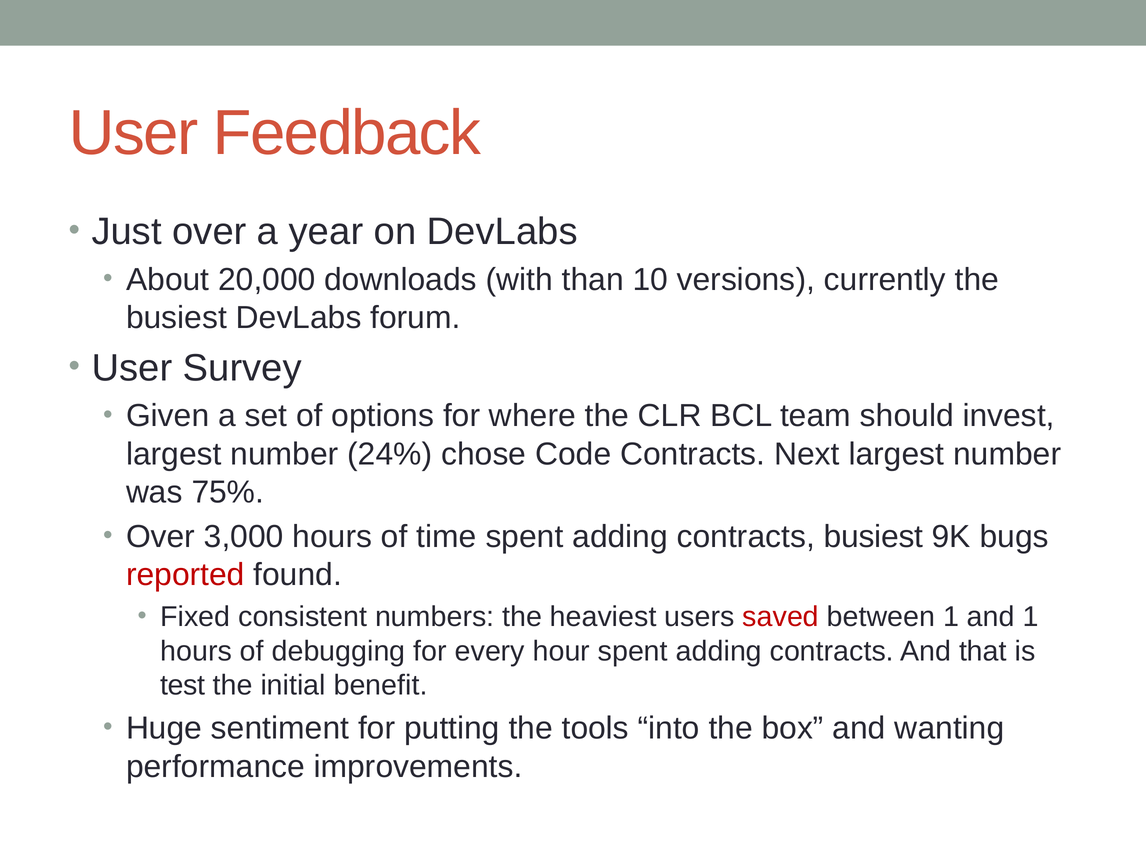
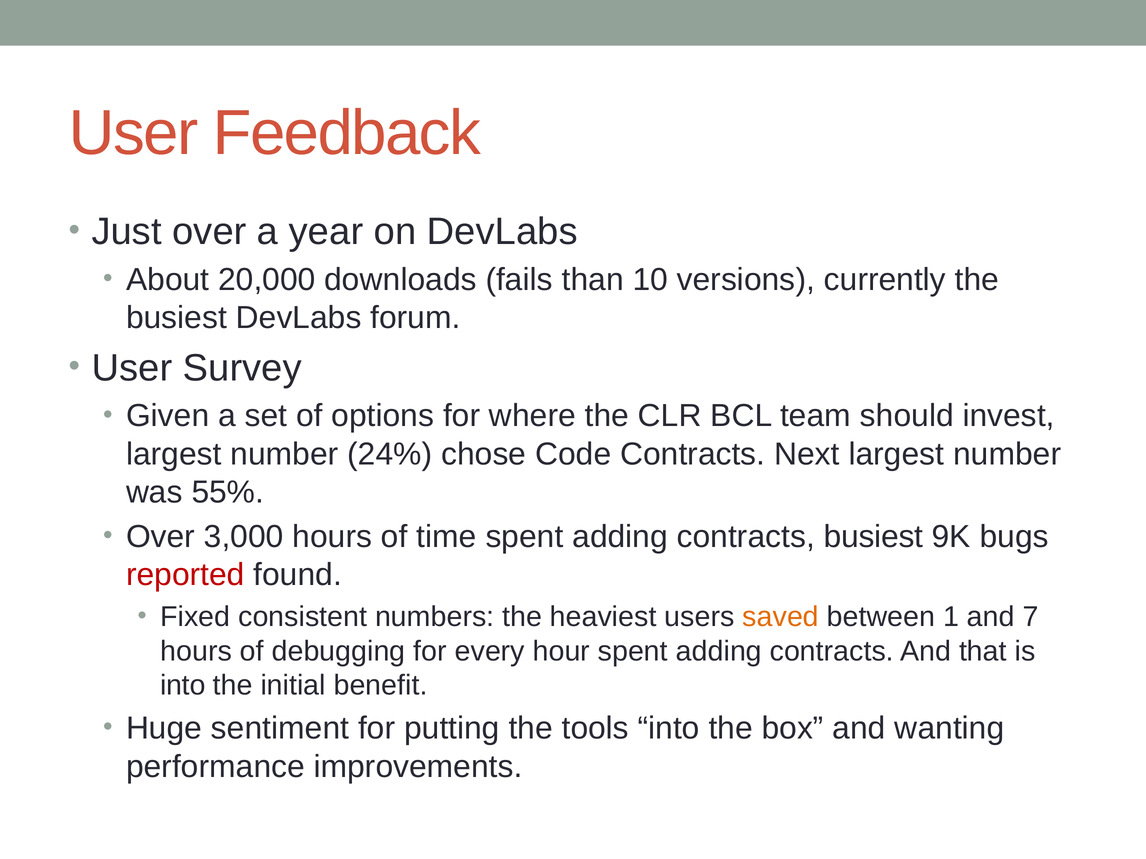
with: with -> fails
75%: 75% -> 55%
saved colour: red -> orange
and 1: 1 -> 7
test at (183, 686): test -> into
